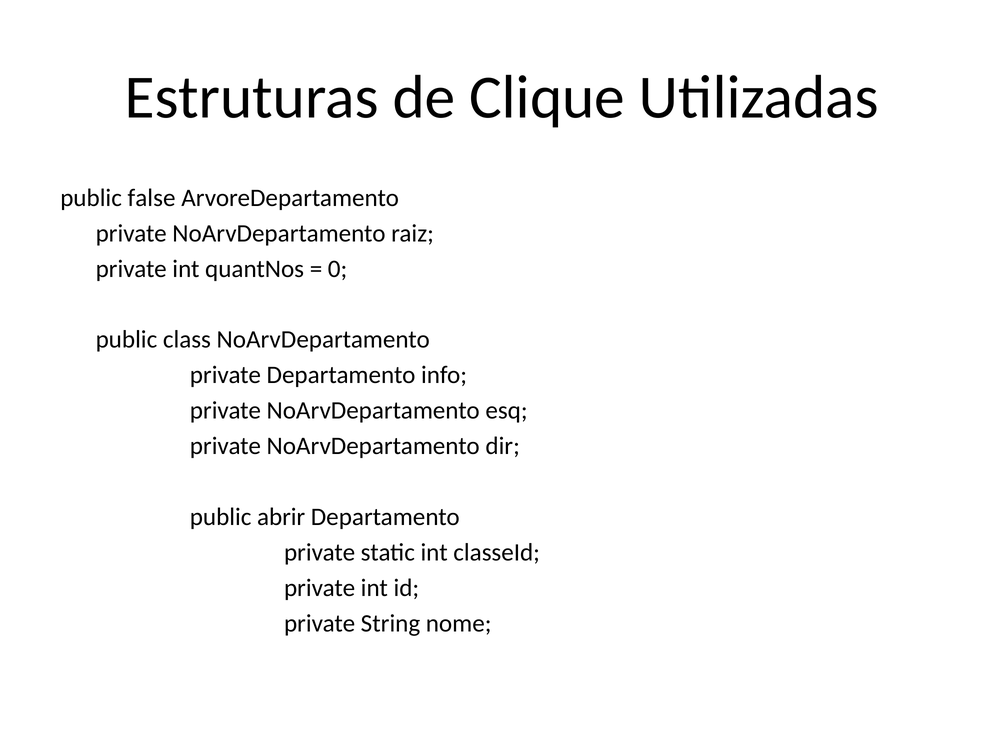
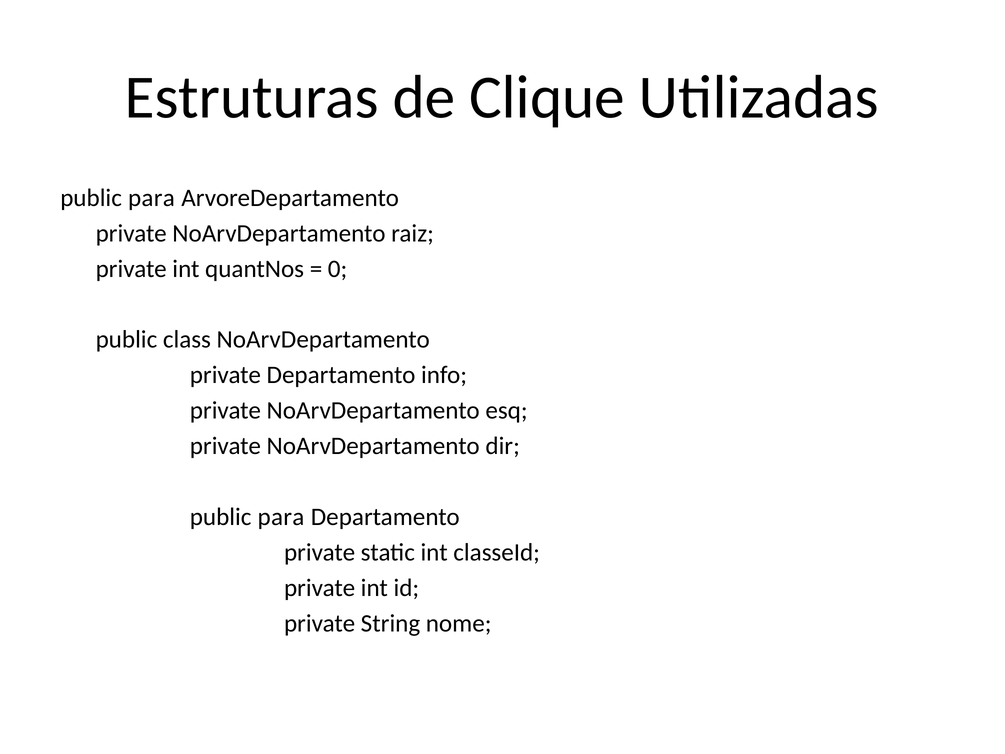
false at (152, 198): false -> para
abrir at (281, 517): abrir -> para
